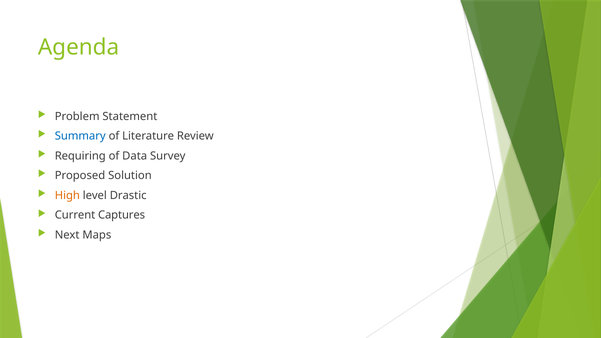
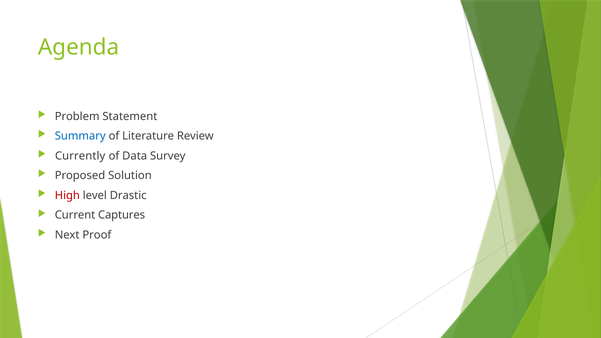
Requiring: Requiring -> Currently
High colour: orange -> red
Maps: Maps -> Proof
